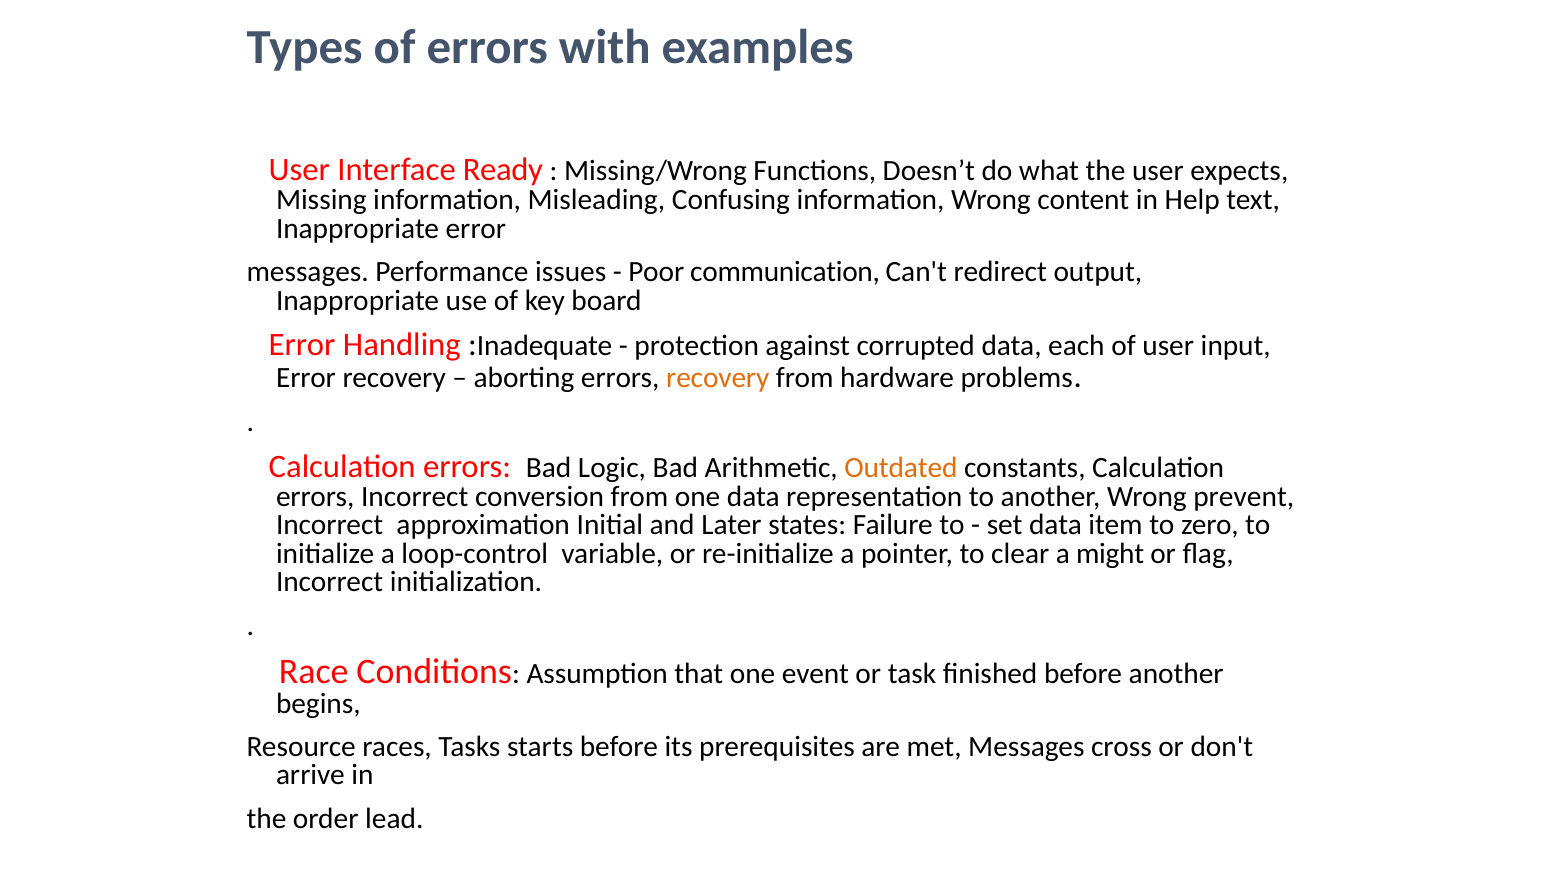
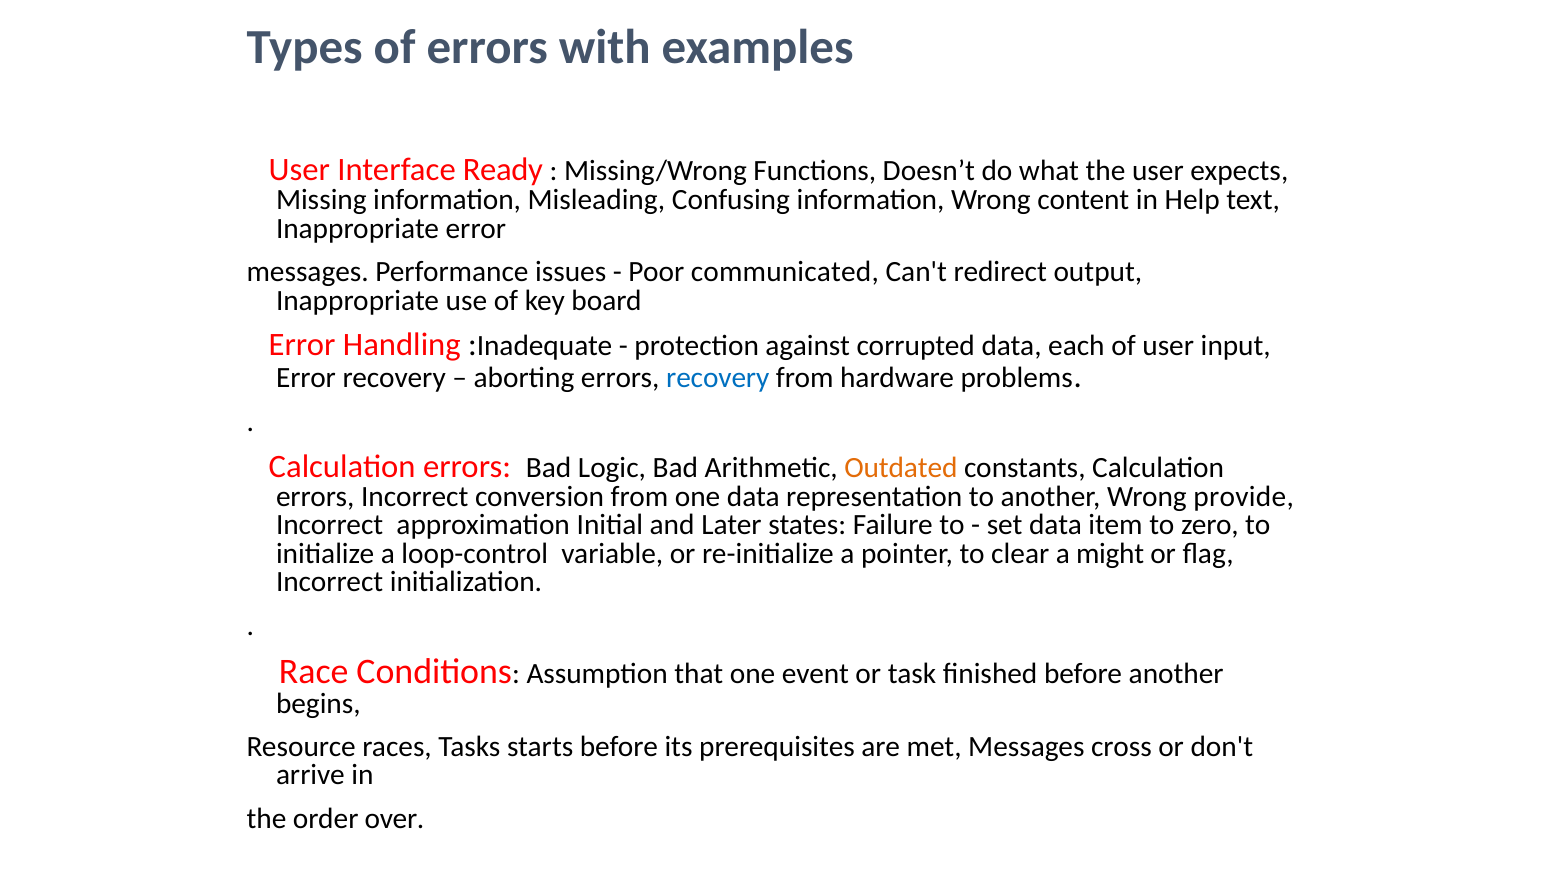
communication: communication -> communicated
recovery at (718, 378) colour: orange -> blue
prevent: prevent -> provide
lead: lead -> over
